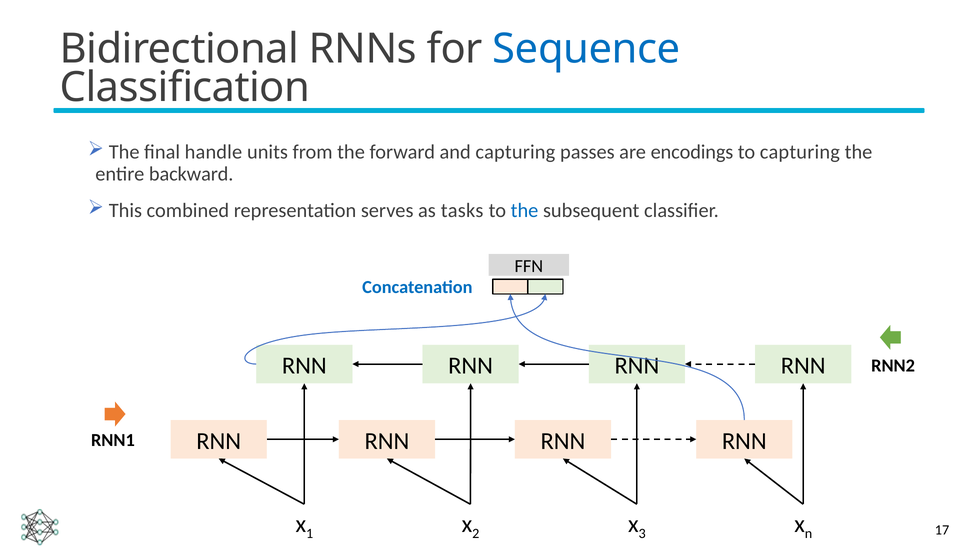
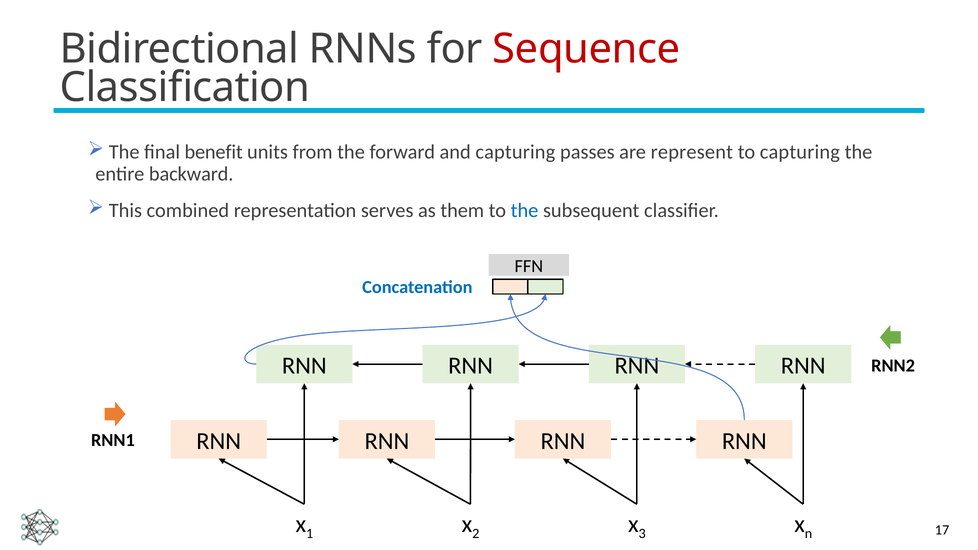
Sequence colour: blue -> red
handle: handle -> benefit
encodings: encodings -> represent
tasks: tasks -> them
